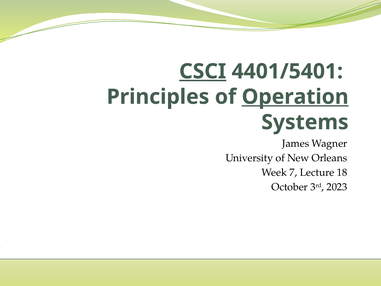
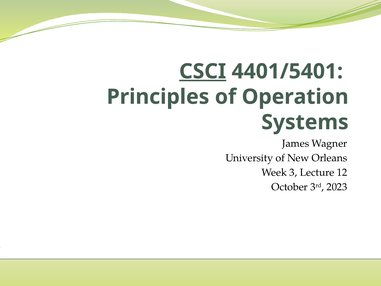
Operation underline: present -> none
7: 7 -> 3
18: 18 -> 12
